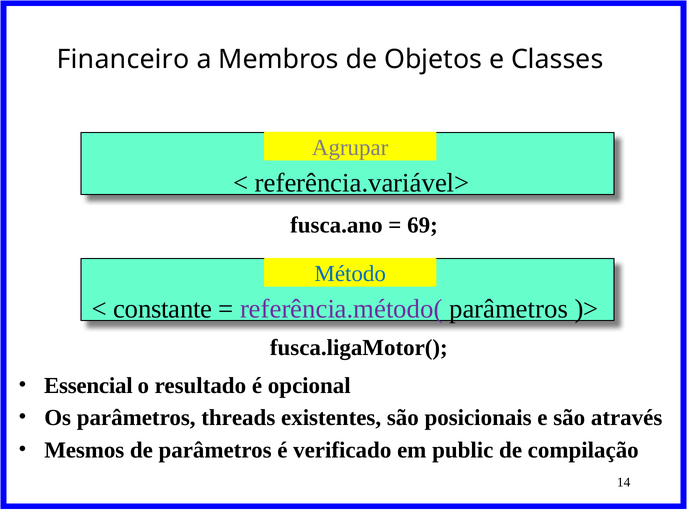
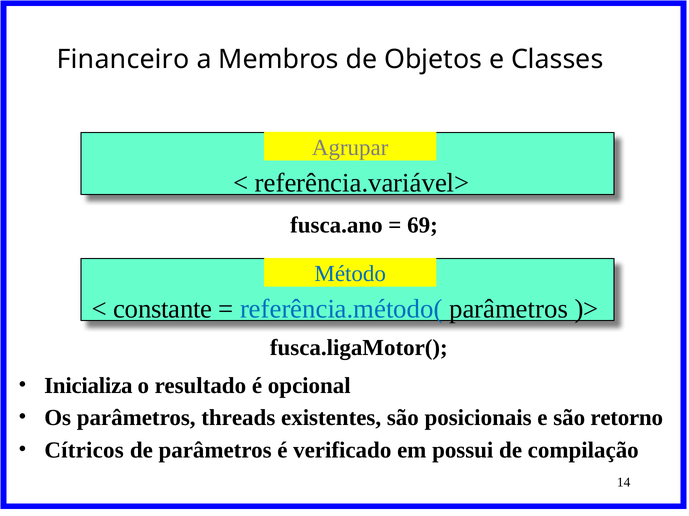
referência.método( colour: purple -> blue
Essencial: Essencial -> Inicializa
através: através -> retorno
Mesmos: Mesmos -> Cítricos
public: public -> possui
